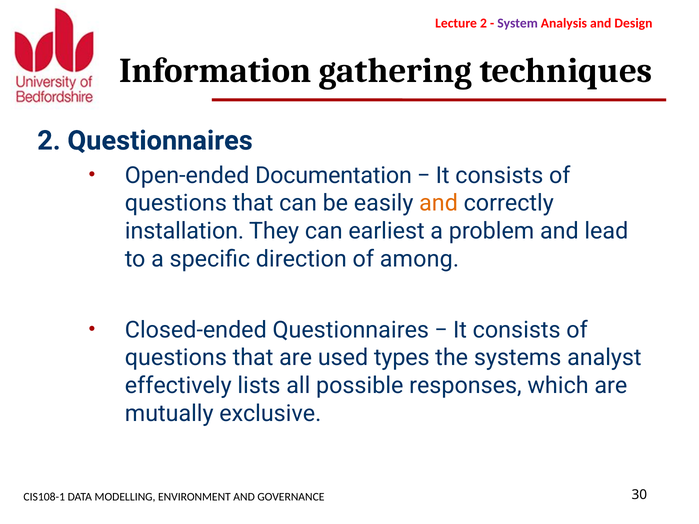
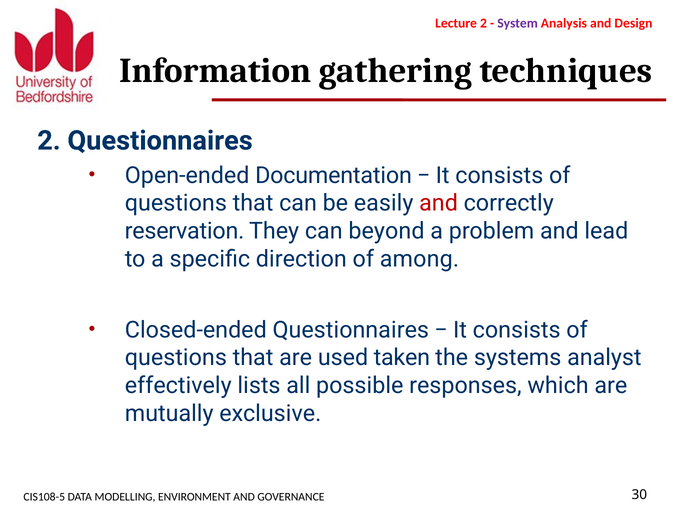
and at (439, 203) colour: orange -> red
installation: installation -> reservation
earliest: earliest -> beyond
types: types -> taken
CIS108-1: CIS108-1 -> CIS108-5
